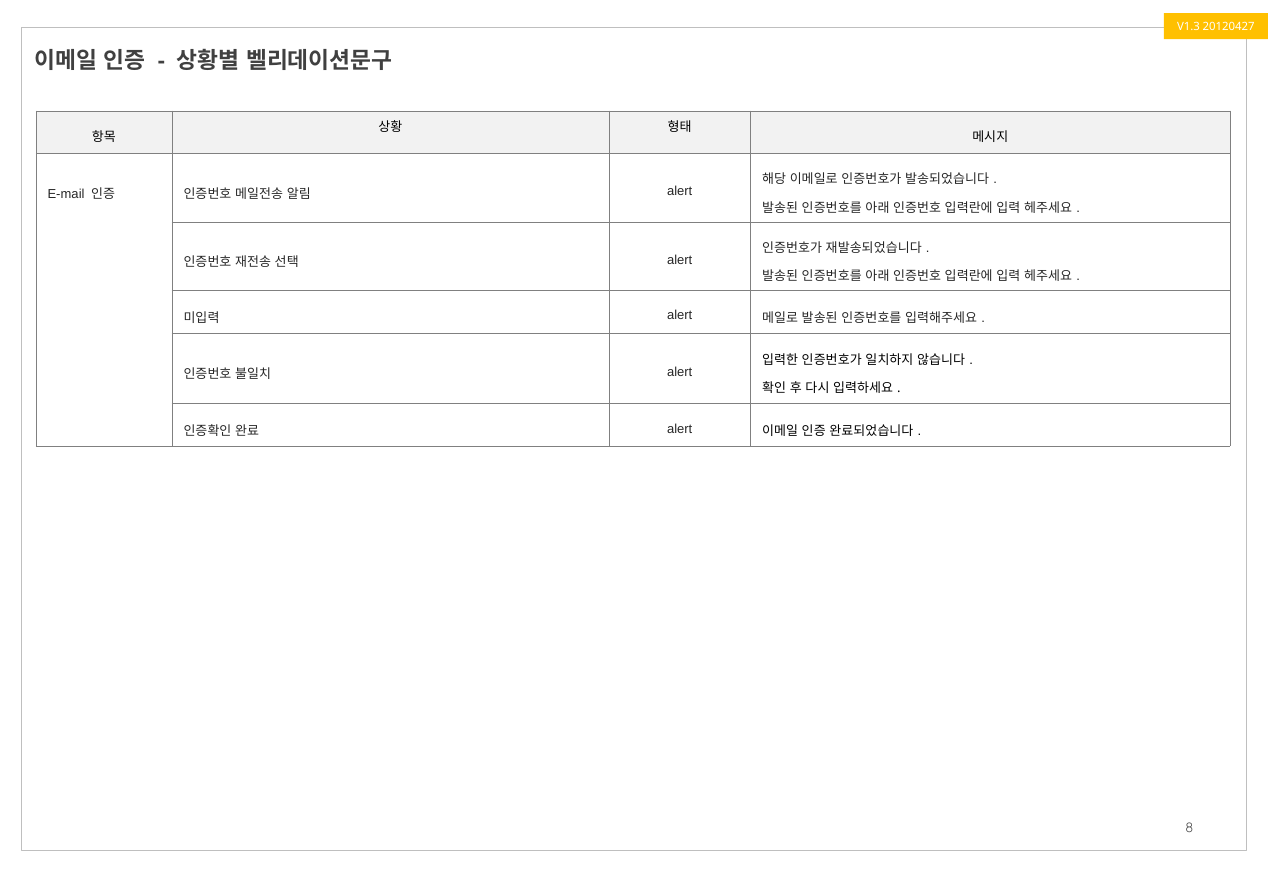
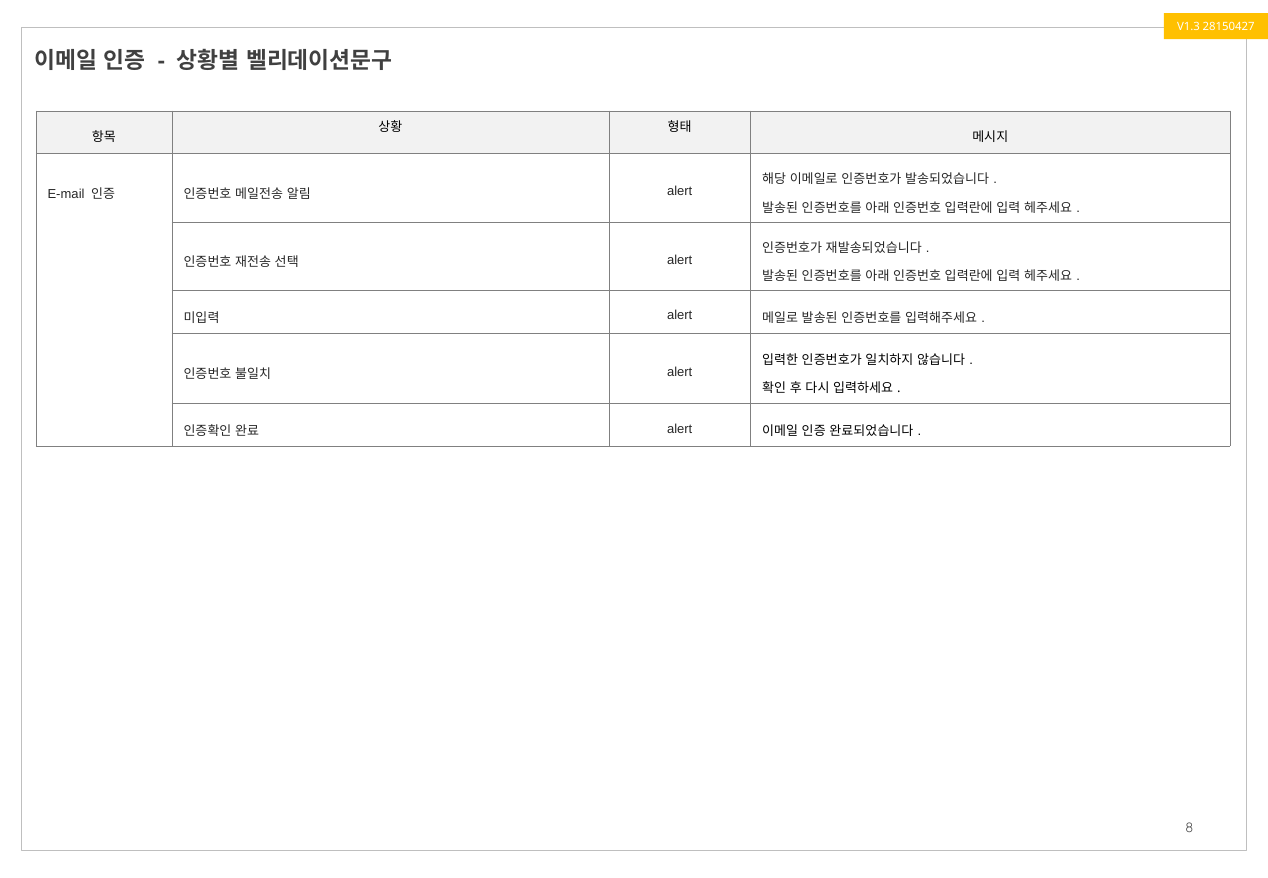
20120427: 20120427 -> 28150427
